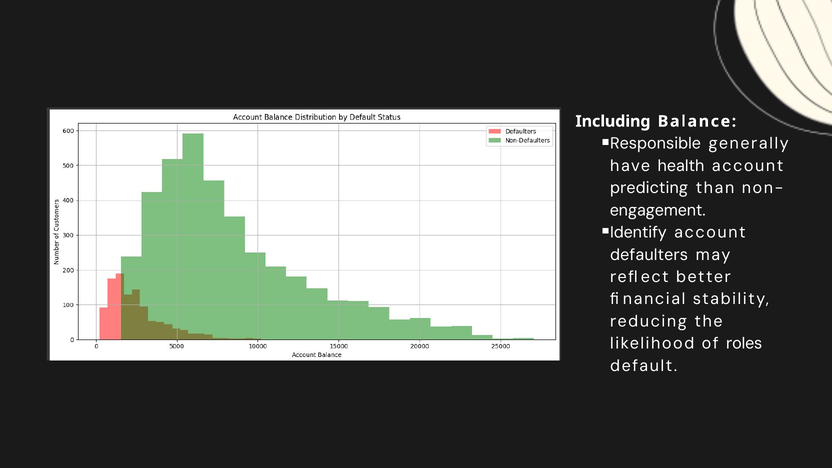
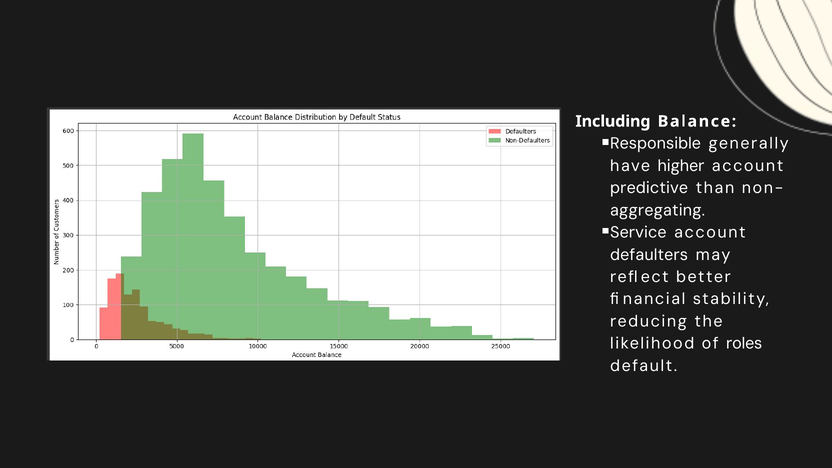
health: health -> higher
predicting: predicting -> predictive
engagement: engagement -> aggregating
Identify: Identify -> Service
